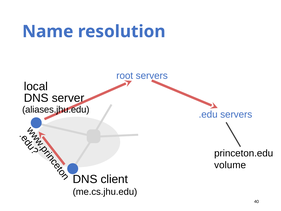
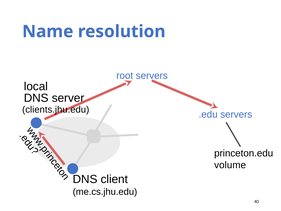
aliases.jhu.edu: aliases.jhu.edu -> clients.jhu.edu
